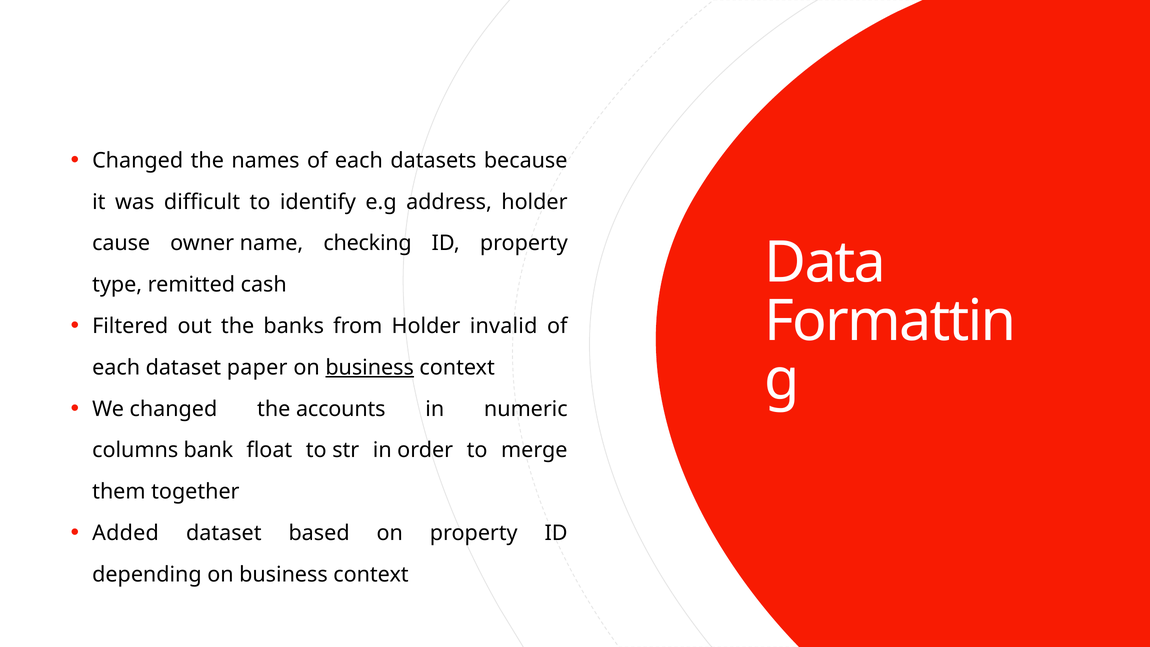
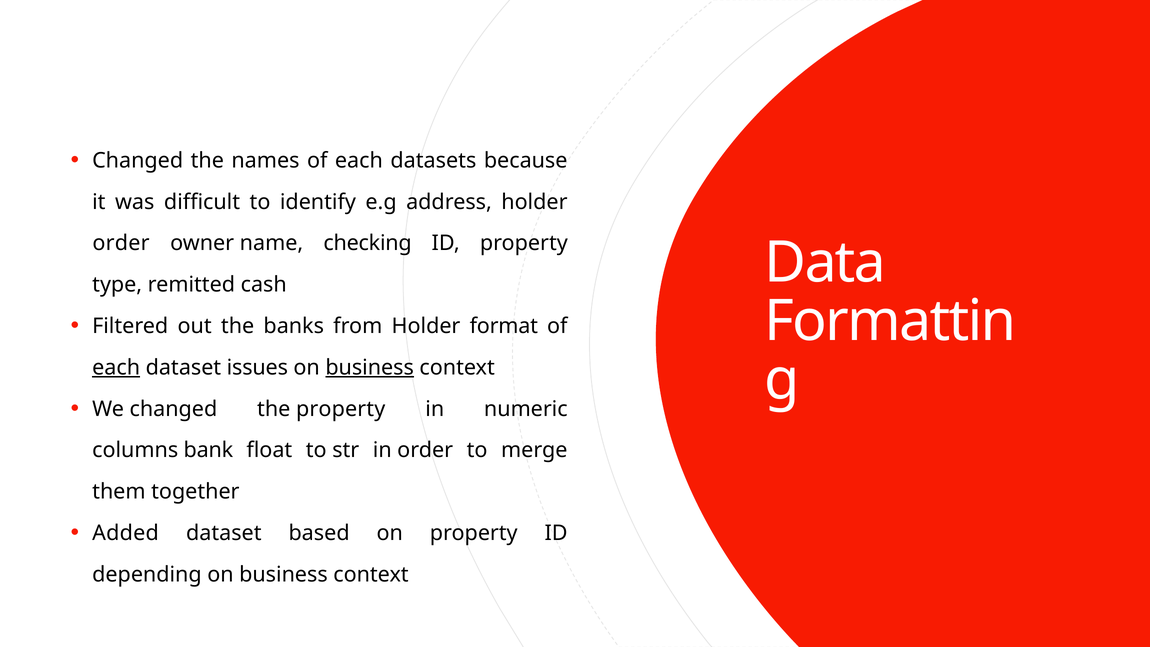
cause at (121, 243): cause -> order
invalid: invalid -> format
each at (116, 367) underline: none -> present
paper: paper -> issues
the accounts: accounts -> property
